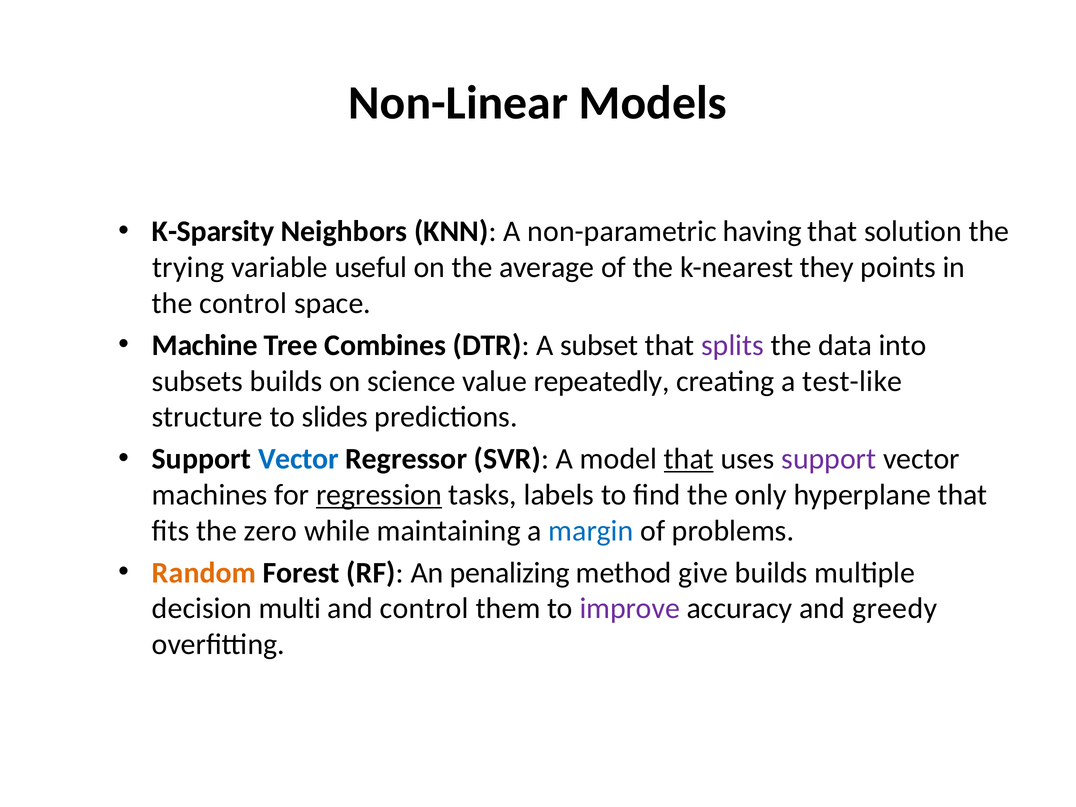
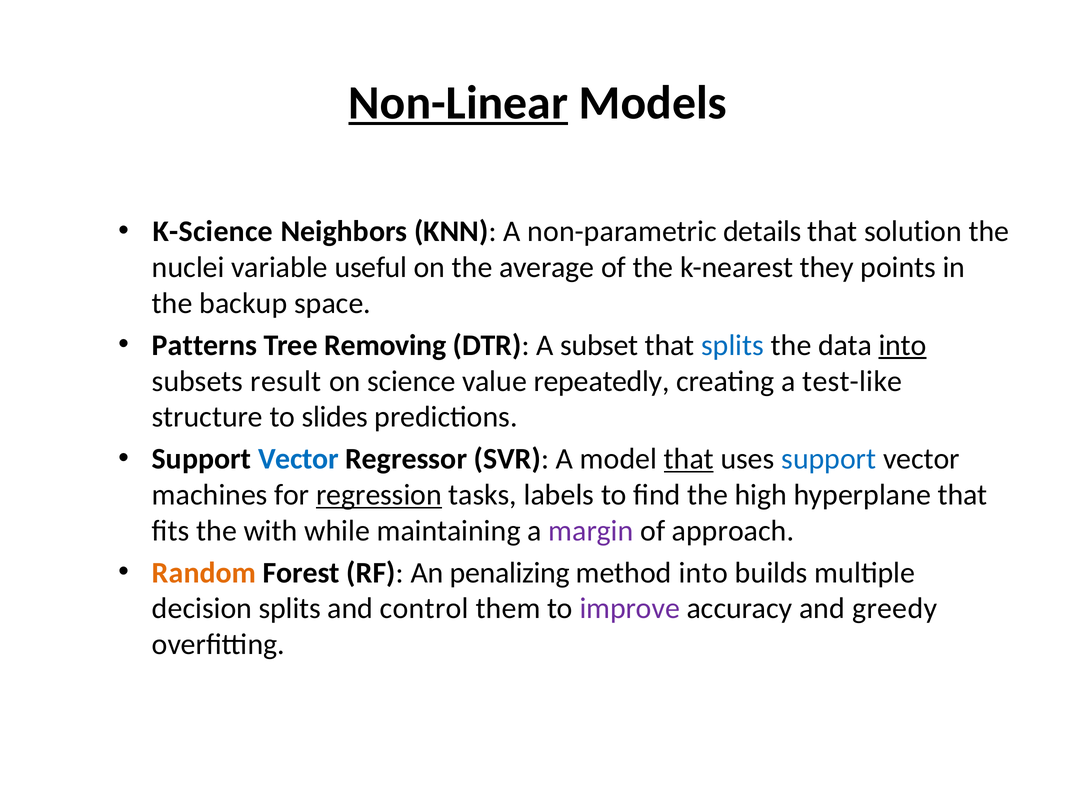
Non-Linear underline: none -> present
K-Sparsity: K-Sparsity -> K-Science
having: having -> details
trying: trying -> nuclei
the control: control -> backup
Machine: Machine -> Patterns
Combines: Combines -> Removing
splits at (733, 345) colour: purple -> blue
into at (903, 345) underline: none -> present
subsets builds: builds -> result
support at (829, 459) colour: purple -> blue
only: only -> high
zero: zero -> with
margin colour: blue -> purple
problems: problems -> approach
method give: give -> into
decision multi: multi -> splits
